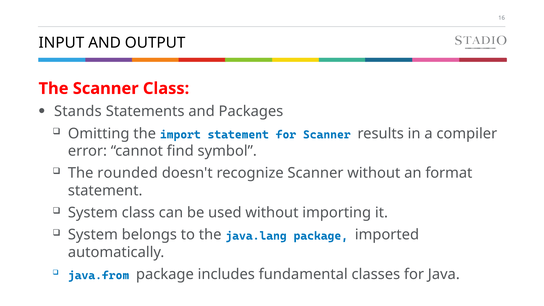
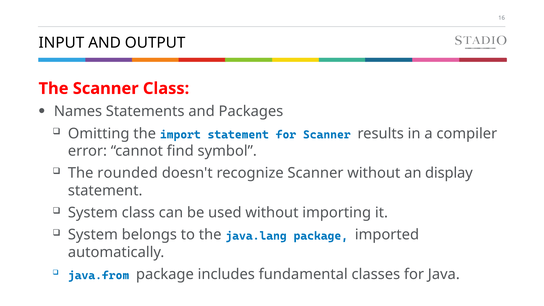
Stands: Stands -> Names
format: format -> display
